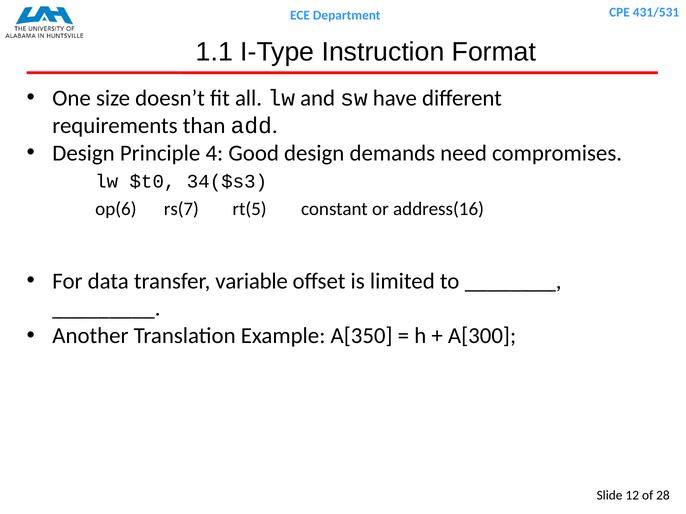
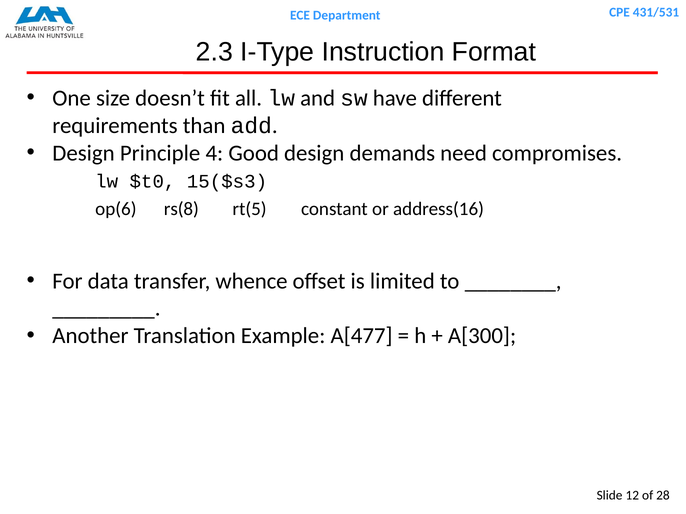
1.1: 1.1 -> 2.3
34($s3: 34($s3 -> 15($s3
rs(7: rs(7 -> rs(8
variable: variable -> whence
A[350: A[350 -> A[477
